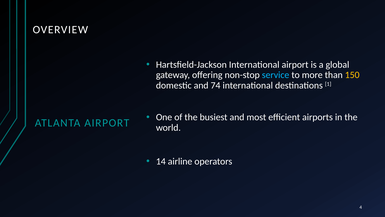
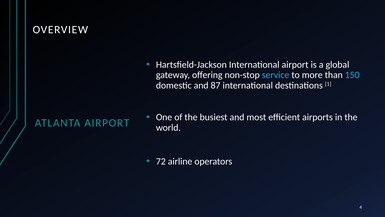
150 colour: yellow -> light blue
74: 74 -> 87
14: 14 -> 72
